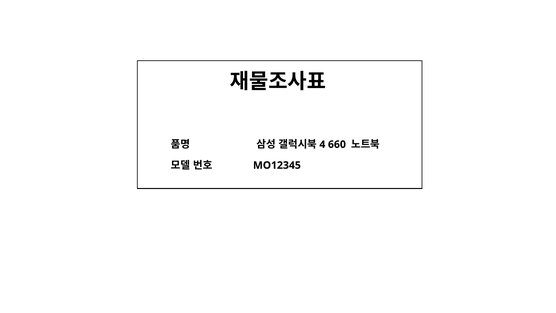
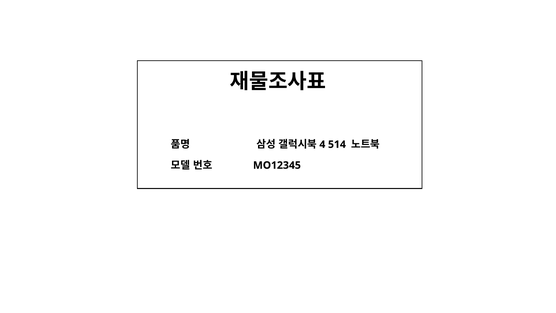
660: 660 -> 514
